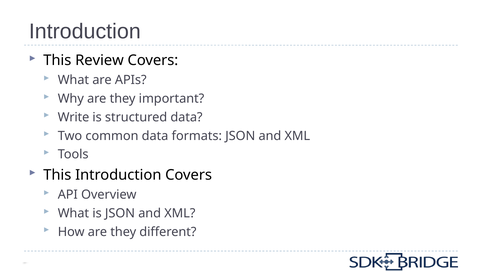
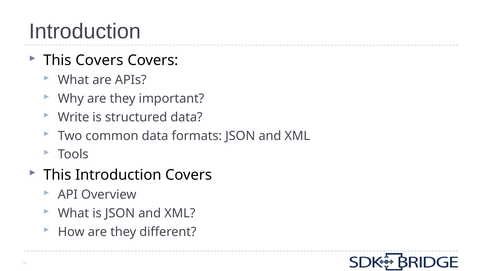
This Review: Review -> Covers
